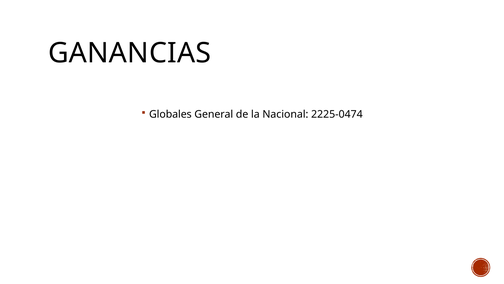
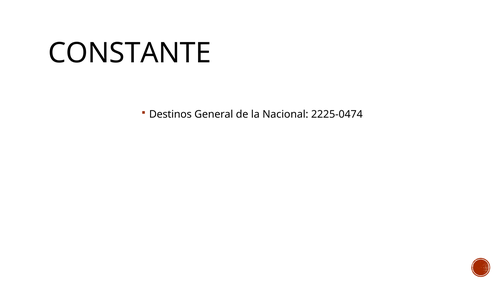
GANANCIAS: GANANCIAS -> CONSTANTE
Globales: Globales -> Destinos
